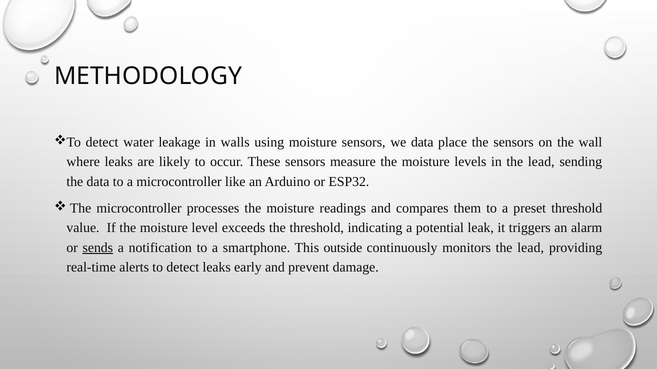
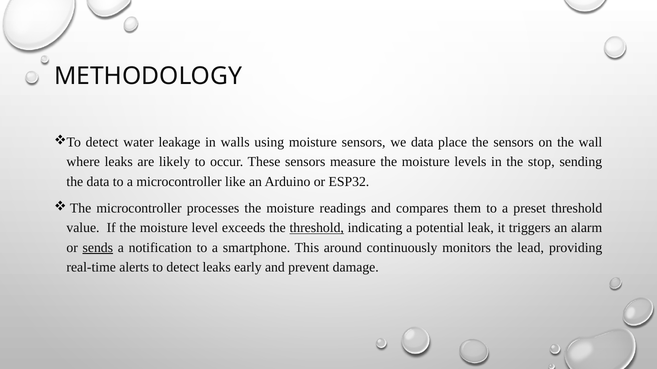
in the lead: lead -> stop
threshold at (317, 228) underline: none -> present
outside: outside -> around
